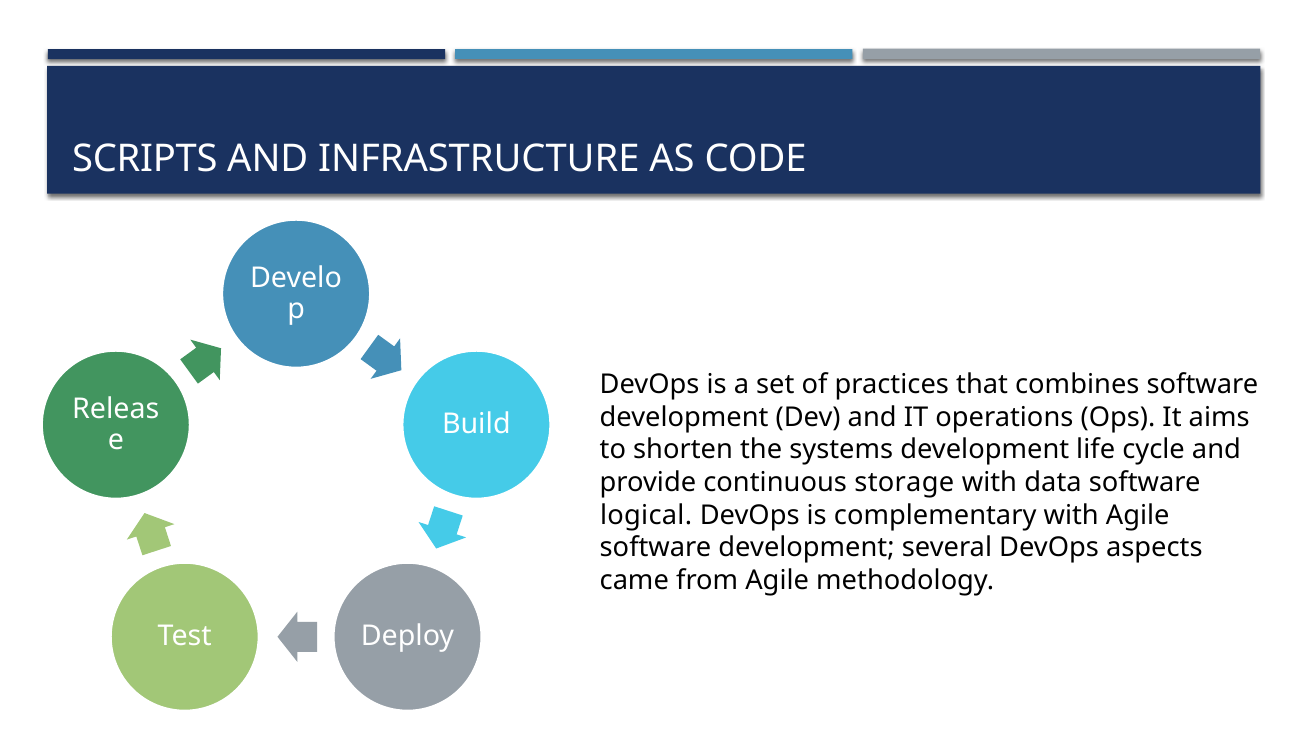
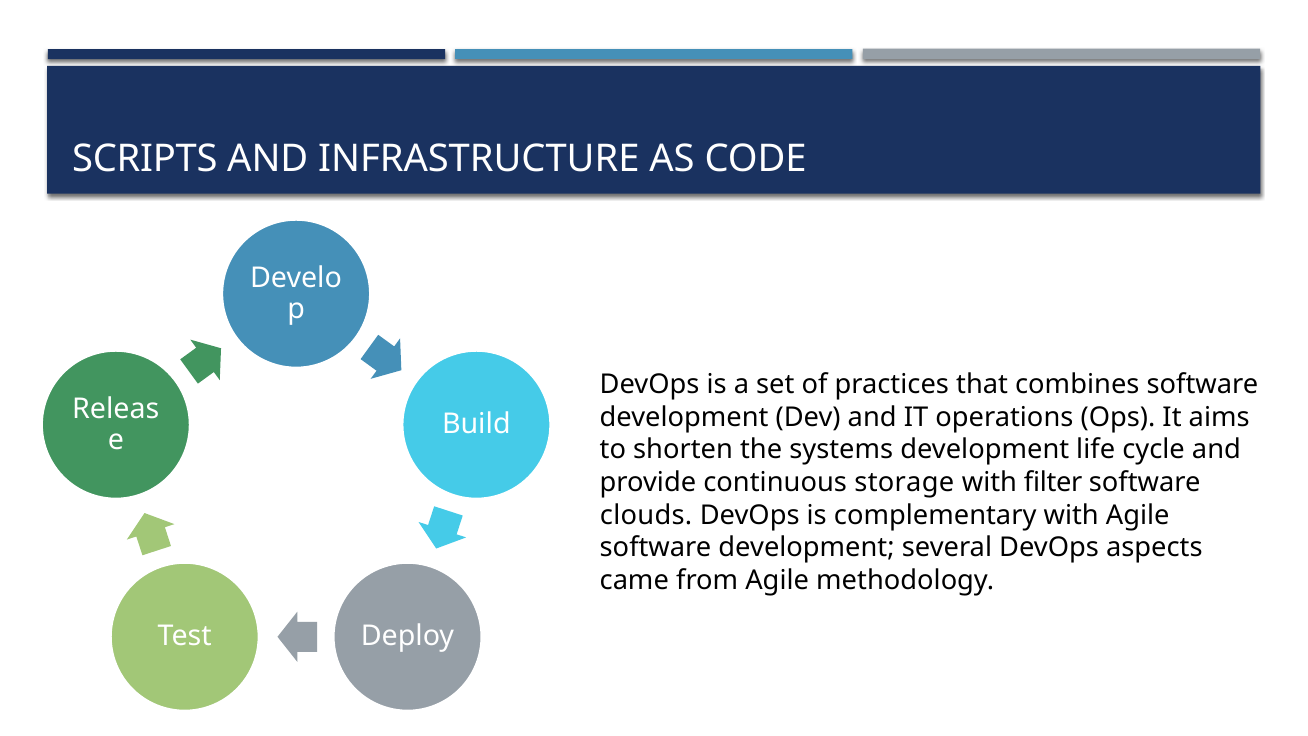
data: data -> filter
logical: logical -> clouds
